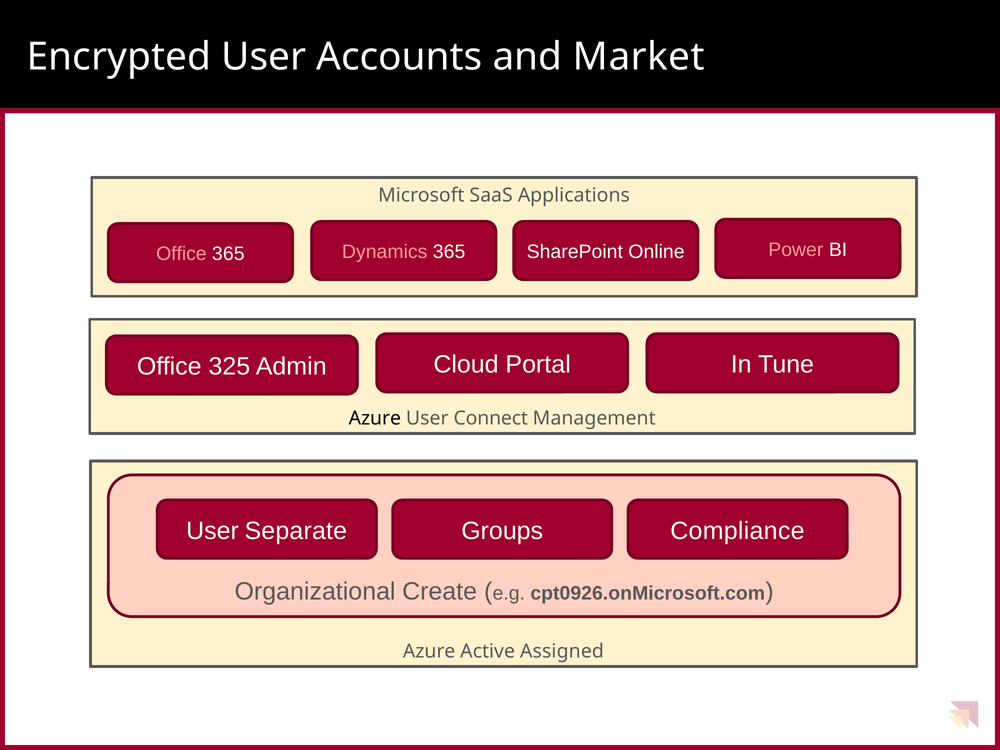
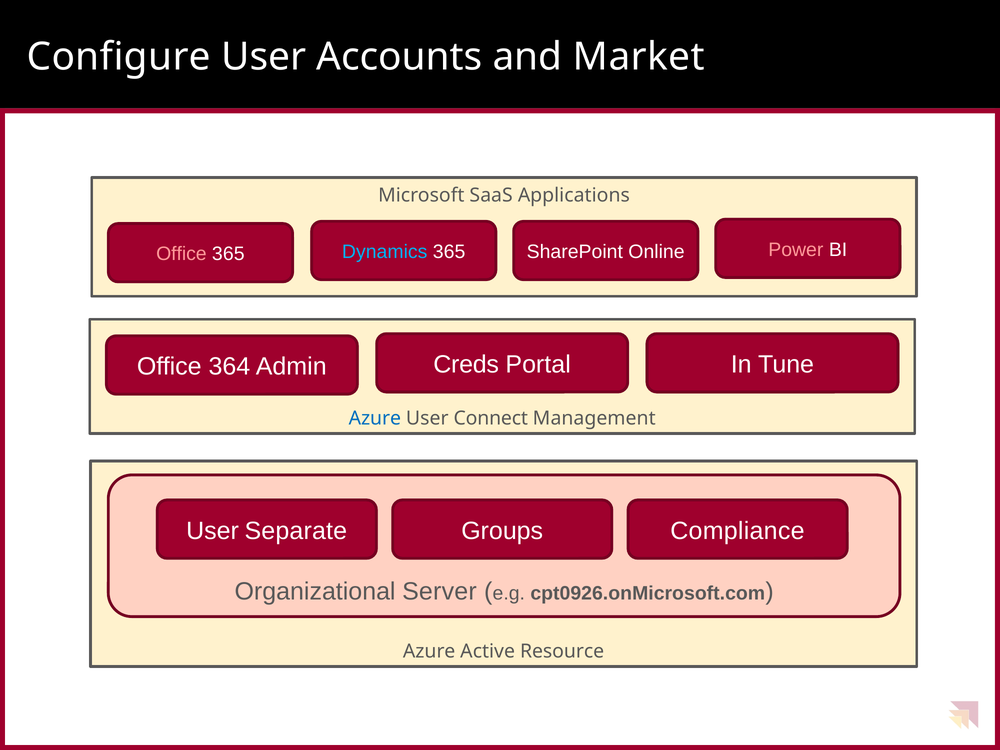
Encrypted: Encrypted -> Configure
Dynamics colour: pink -> light blue
325: 325 -> 364
Cloud: Cloud -> Creds
Azure at (375, 418) colour: black -> blue
Create: Create -> Server
Assigned: Assigned -> Resource
